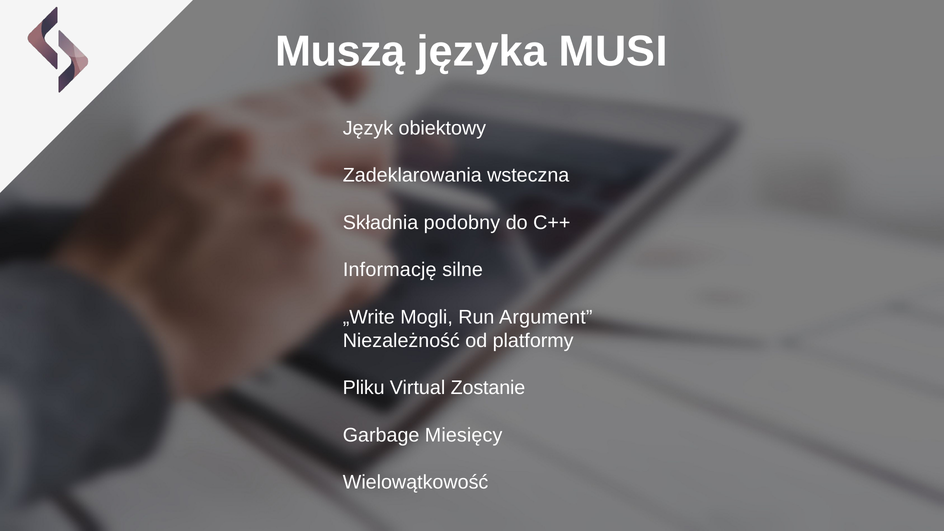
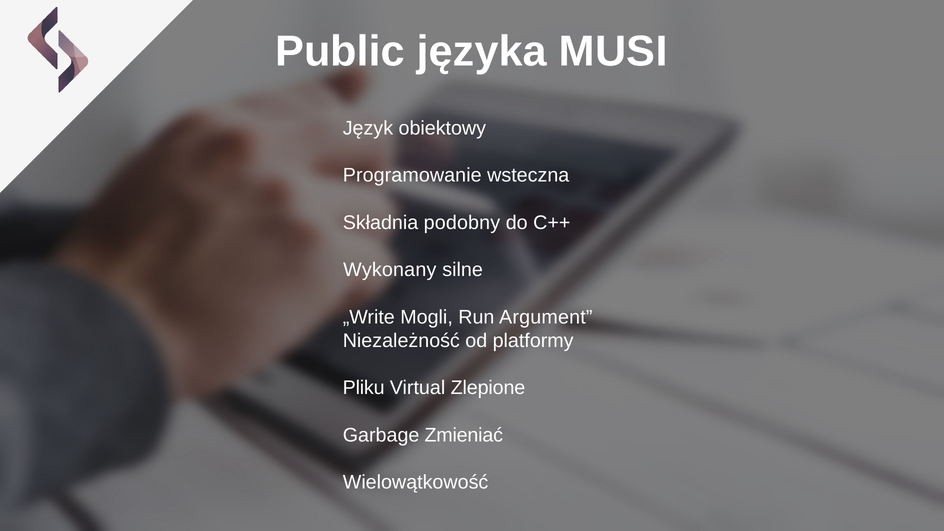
Muszą: Muszą -> Public
Zadeklarowania: Zadeklarowania -> Programowanie
Informację: Informację -> Wykonany
Zostanie: Zostanie -> Zlepione
Miesięcy: Miesięcy -> Zmieniać
